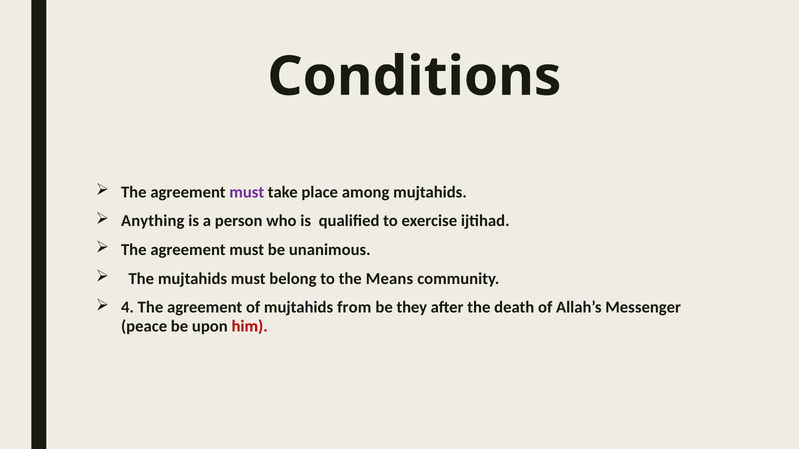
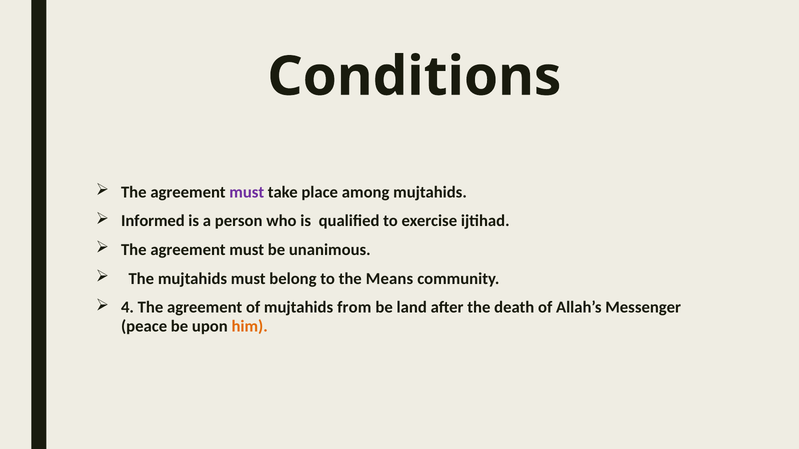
Anything: Anything -> Informed
they: they -> land
him colour: red -> orange
